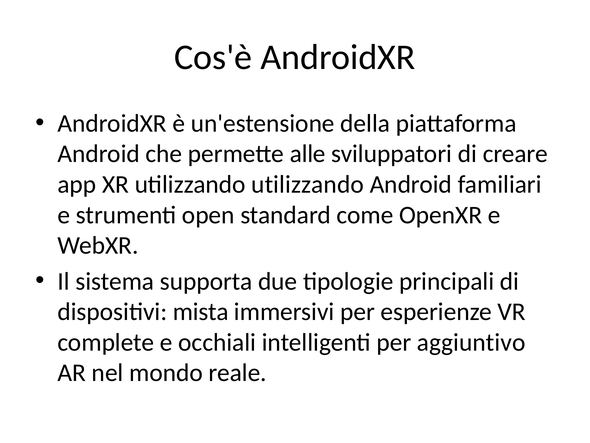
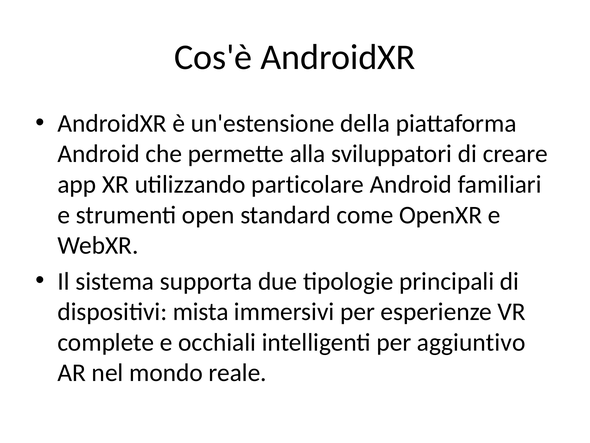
alle: alle -> alla
utilizzando utilizzando: utilizzando -> particolare
